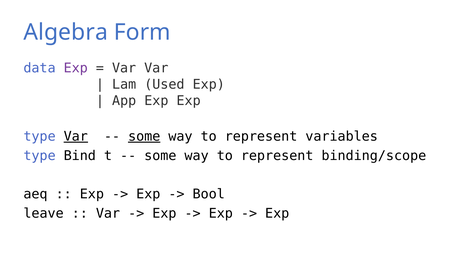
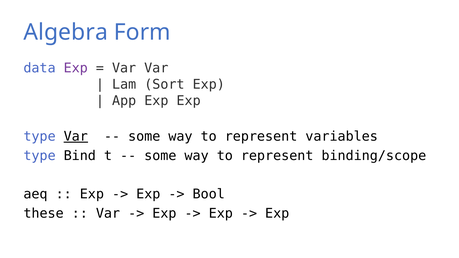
Used: Used -> Sort
some at (144, 136) underline: present -> none
leave: leave -> these
